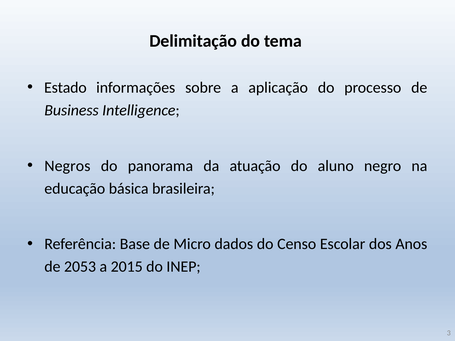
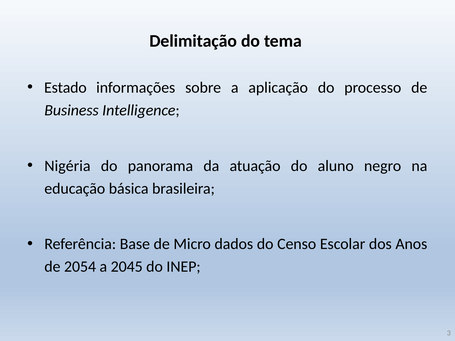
Negros: Negros -> Nigéria
2053: 2053 -> 2054
2015: 2015 -> 2045
